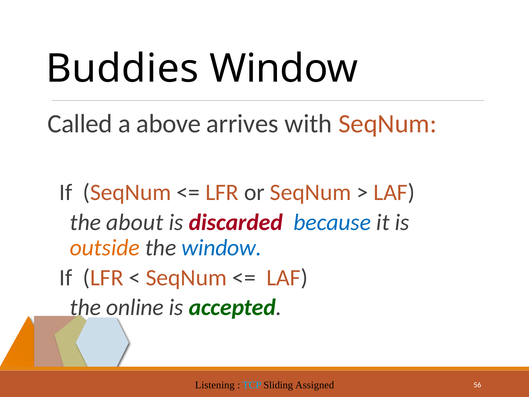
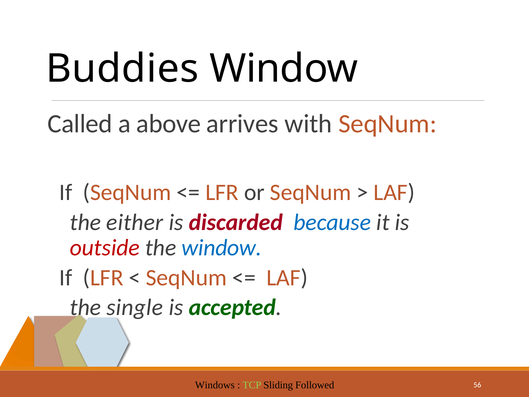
about: about -> either
outside colour: orange -> red
online: online -> single
Listening: Listening -> Windows
TCP colour: light blue -> light green
Assigned: Assigned -> Followed
